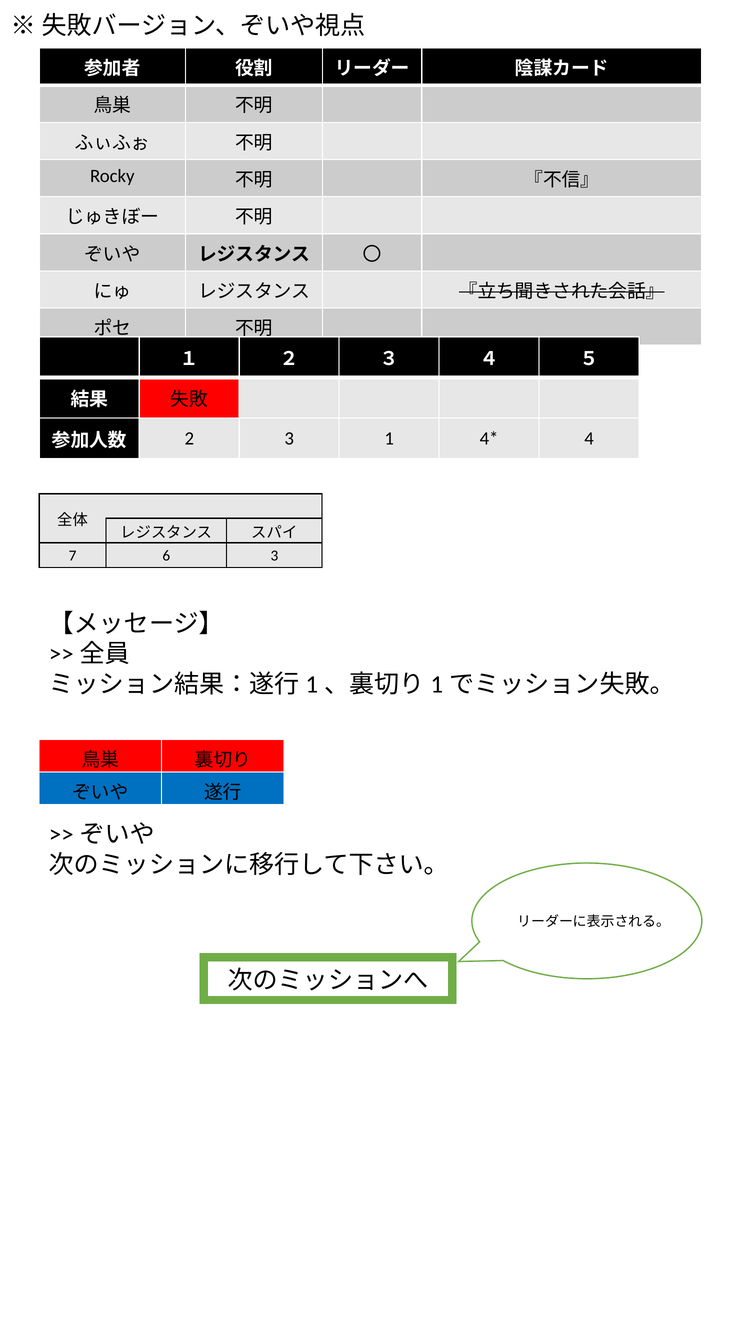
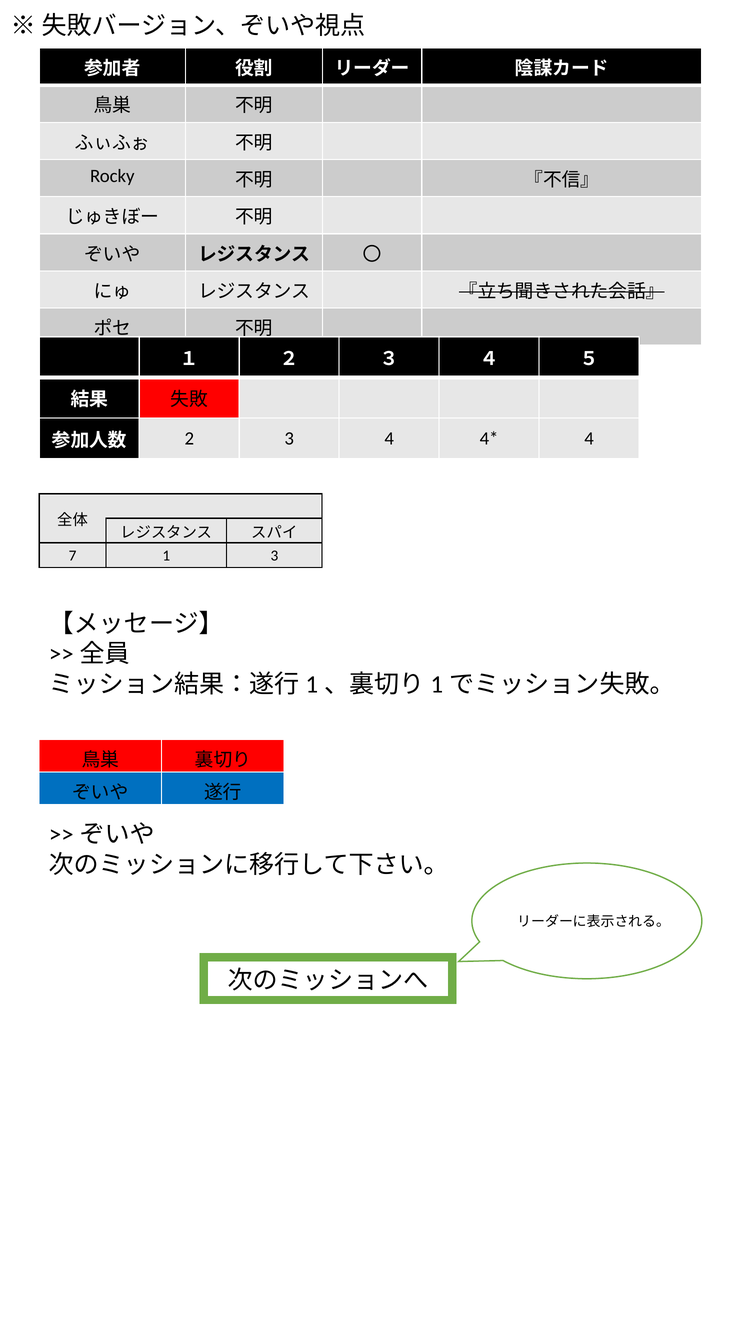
3 1: 1 -> 4
6: 6 -> 1
